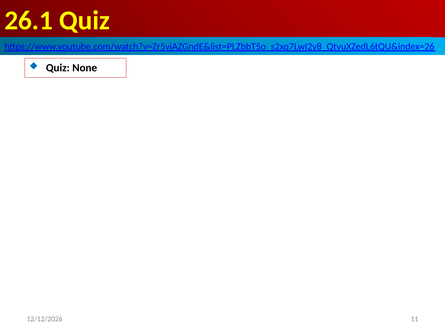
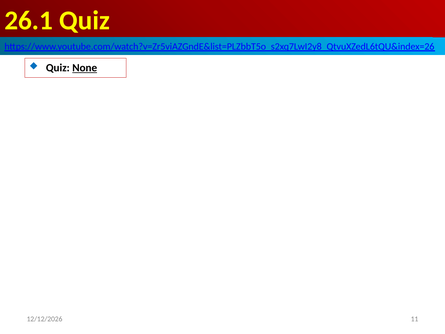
None underline: none -> present
